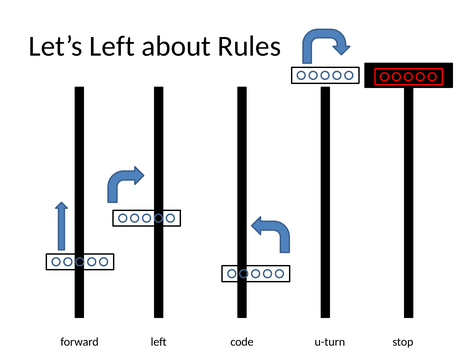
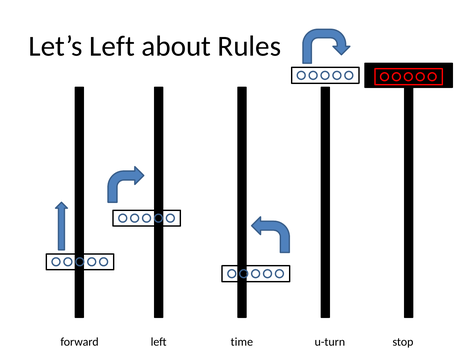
code: code -> time
